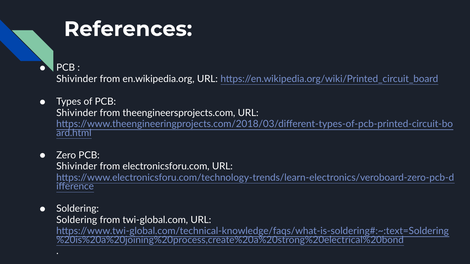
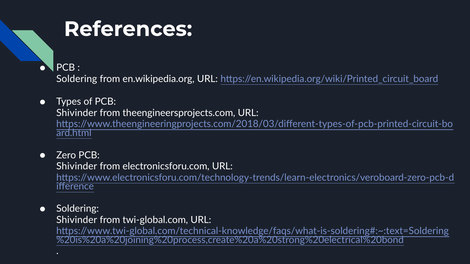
Shivinder at (77, 79): Shivinder -> Soldering
Soldering at (77, 220): Soldering -> Shivinder
